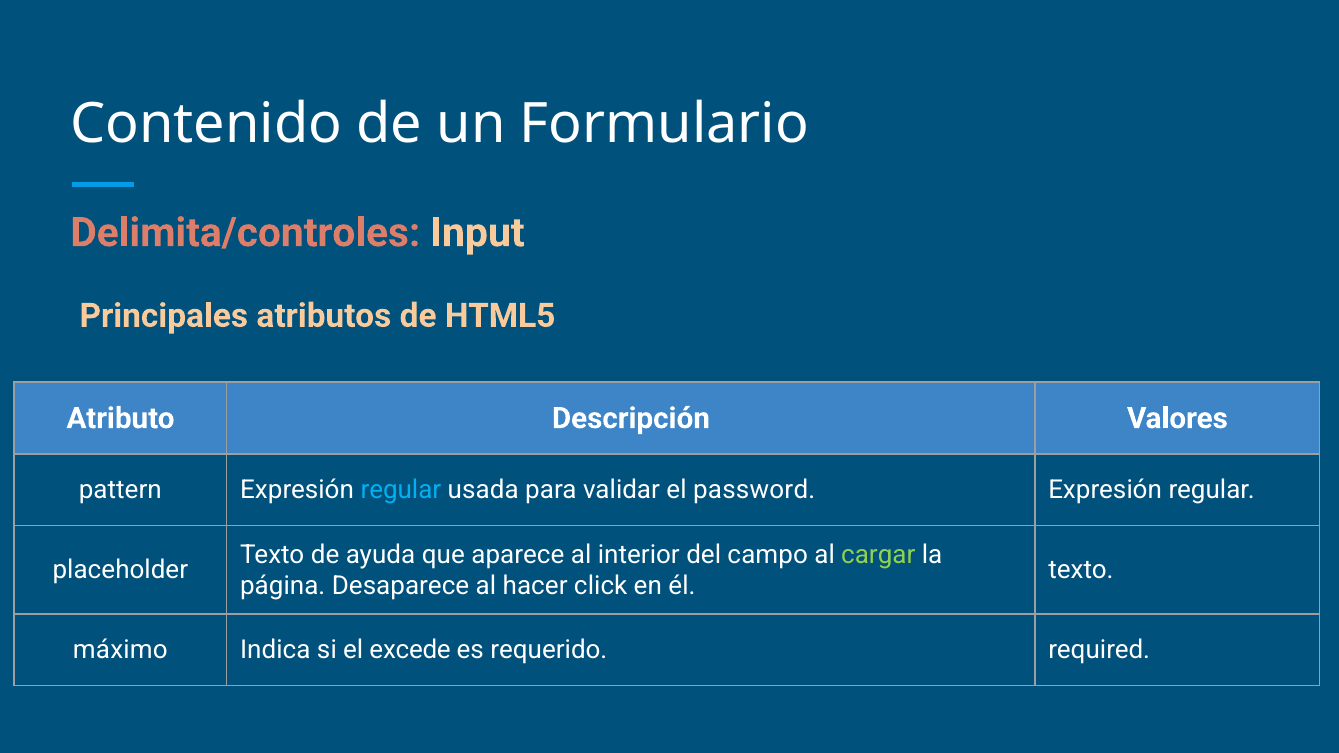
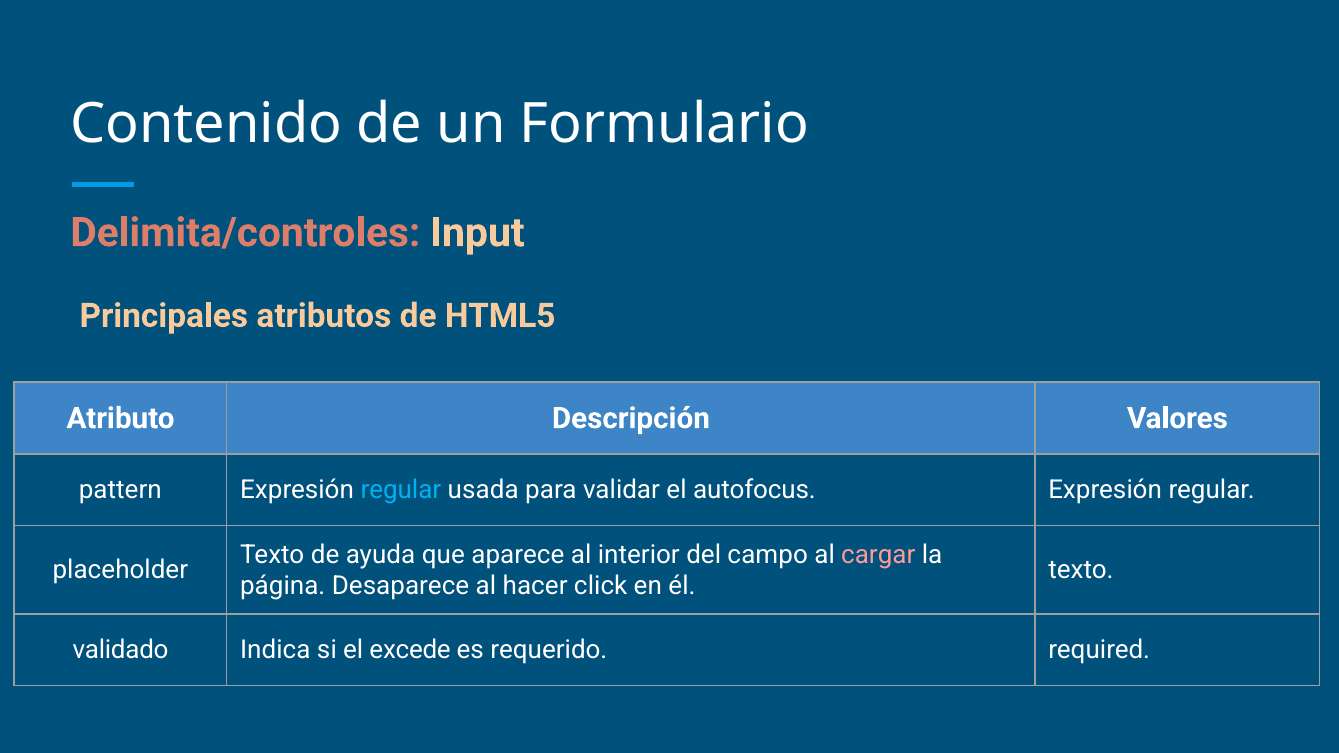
password: password -> autofocus
cargar colour: light green -> pink
máximo: máximo -> validado
